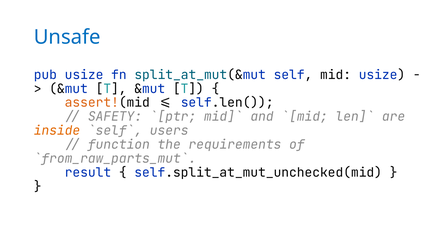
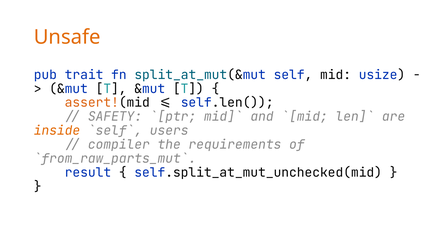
Unsafe colour: blue -> orange
pub usize: usize -> trait
function: function -> compiler
